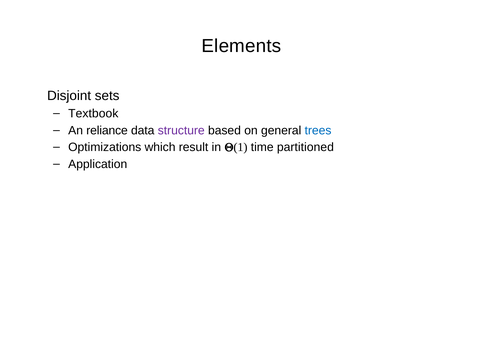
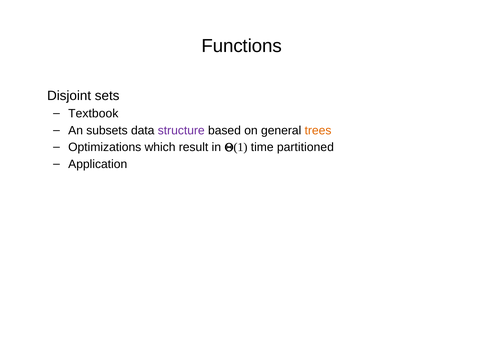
Elements: Elements -> Functions
reliance: reliance -> subsets
trees colour: blue -> orange
